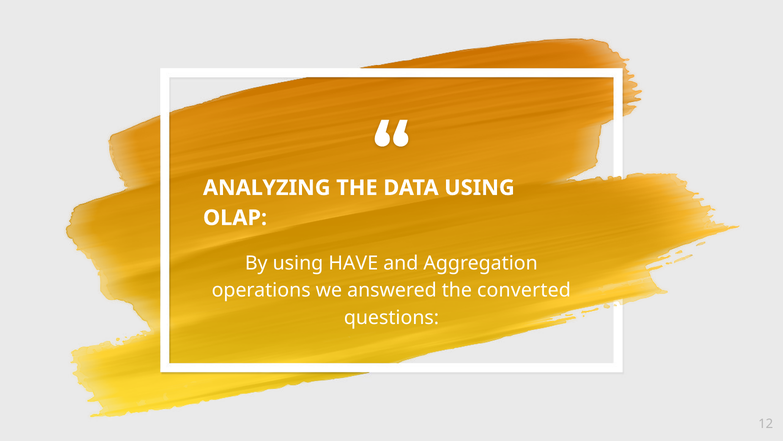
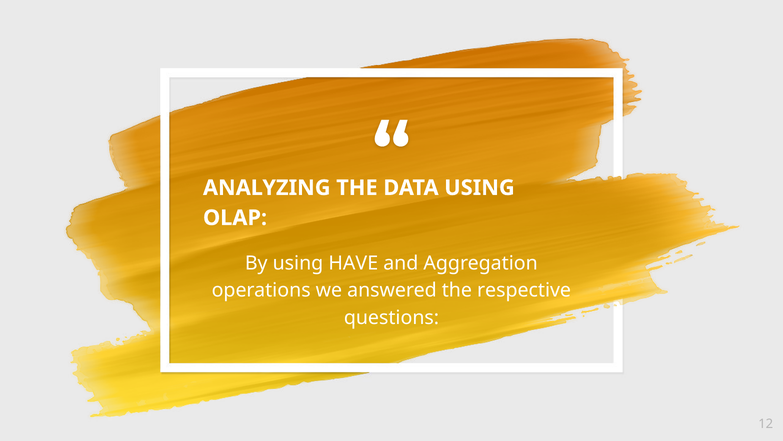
converted: converted -> respective
